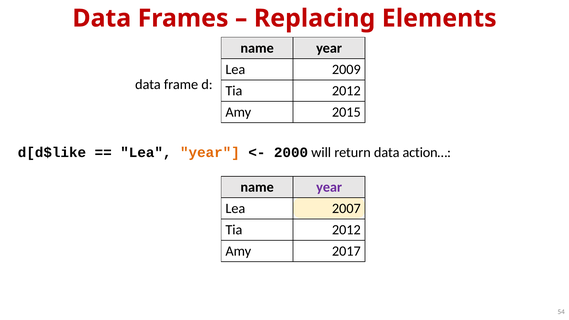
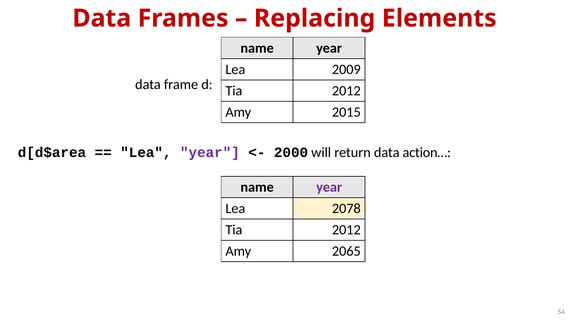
d[d$like: d[d$like -> d[d$area
year at (210, 153) colour: orange -> purple
2007: 2007 -> 2078
2017: 2017 -> 2065
